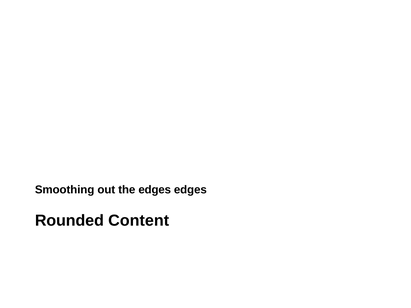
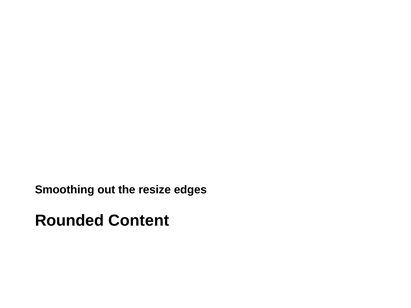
the edges: edges -> resize
